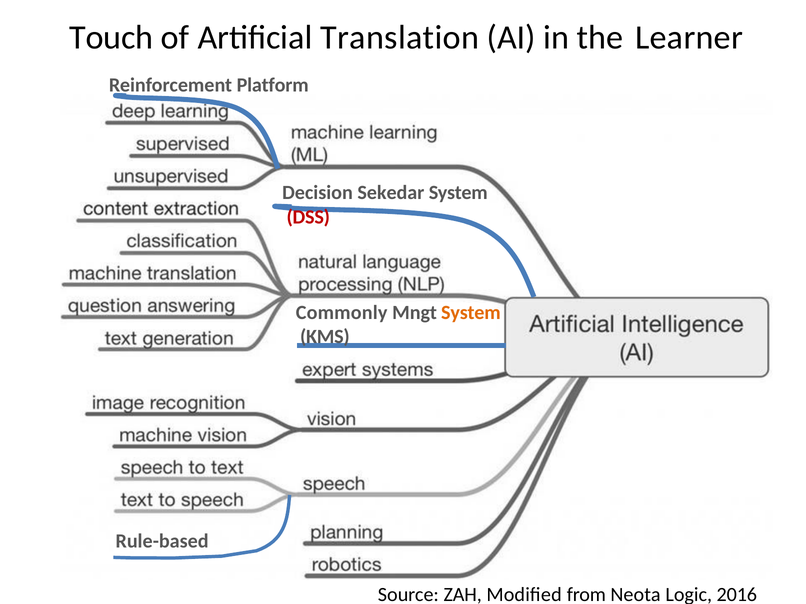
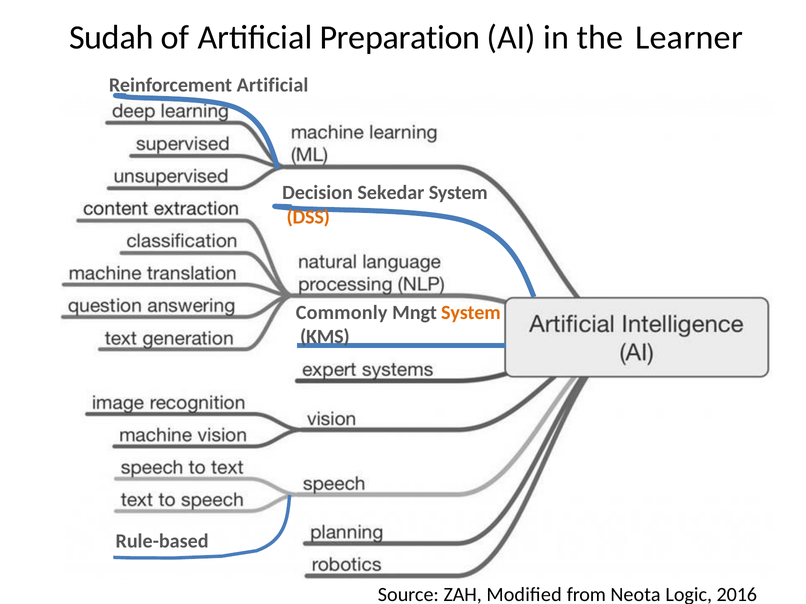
Touch: Touch -> Sudah
Translation: Translation -> Preparation
Reinforcement Platform: Platform -> Artificial
DSS colour: red -> orange
